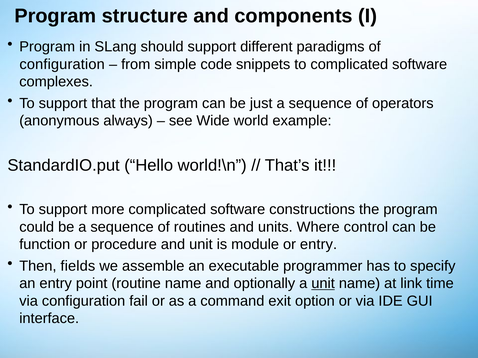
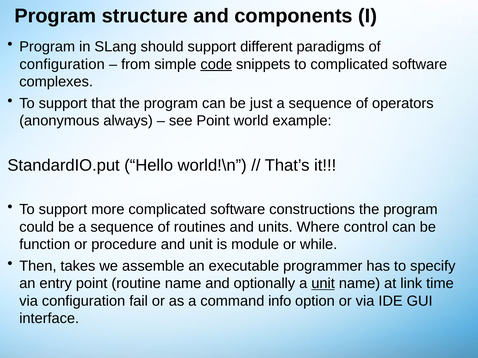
code underline: none -> present
see Wide: Wide -> Point
or entry: entry -> while
fields: fields -> takes
exit: exit -> info
